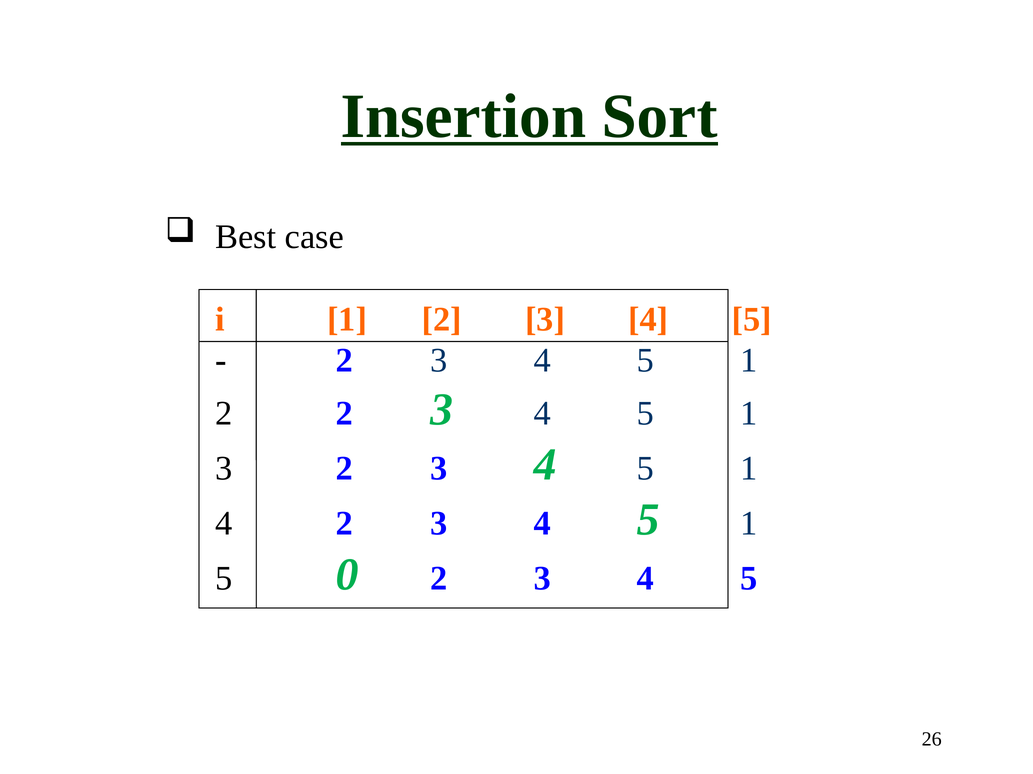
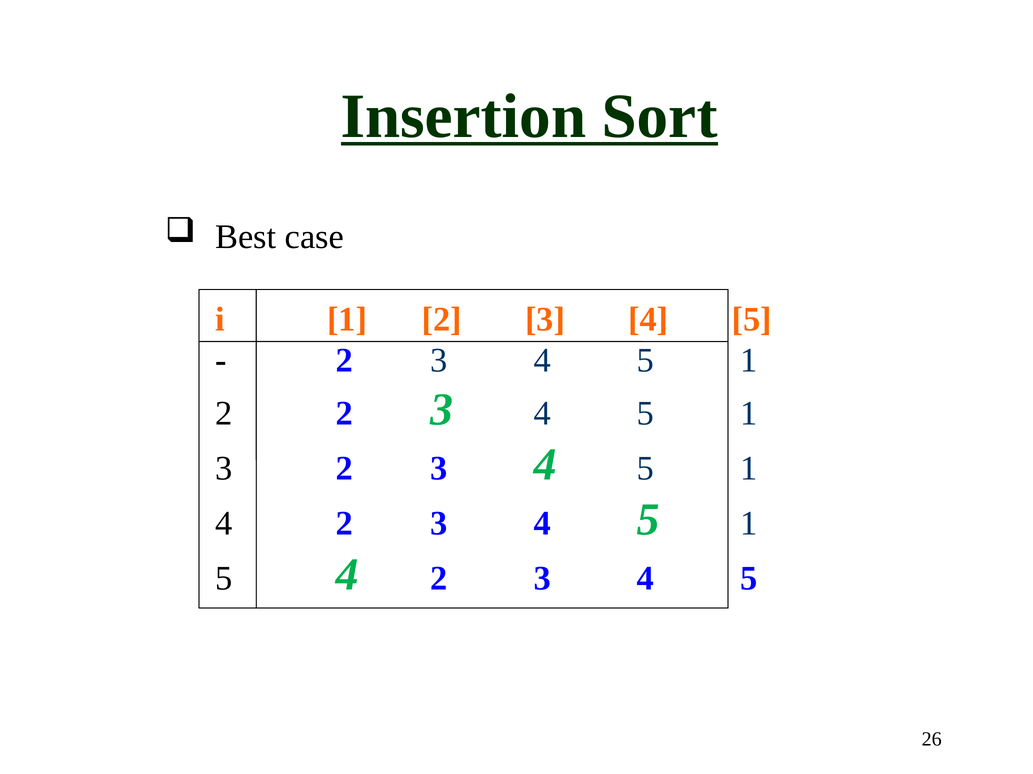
5 0: 0 -> 4
